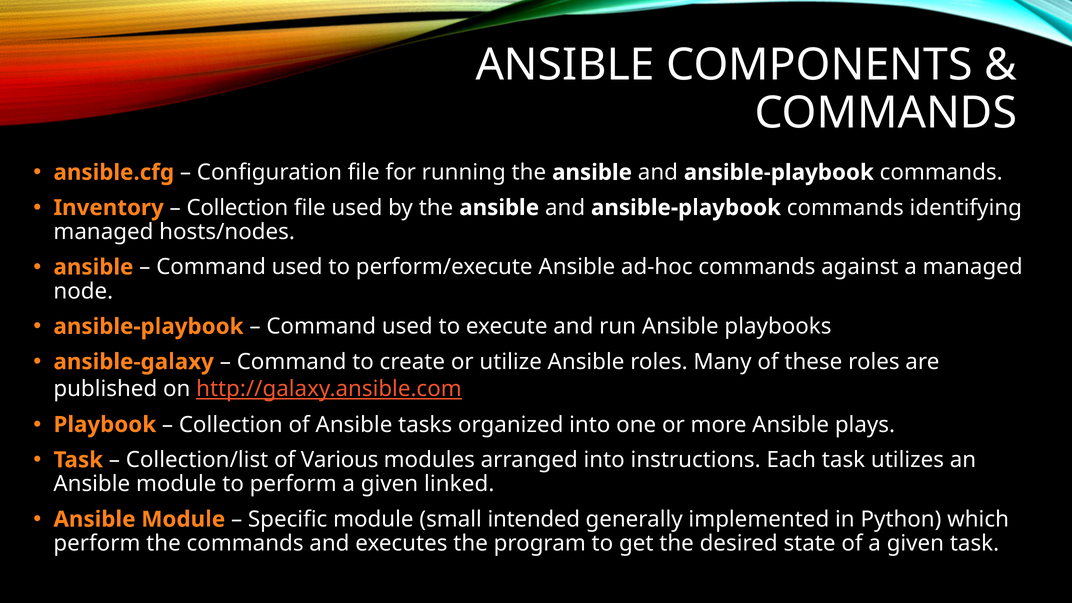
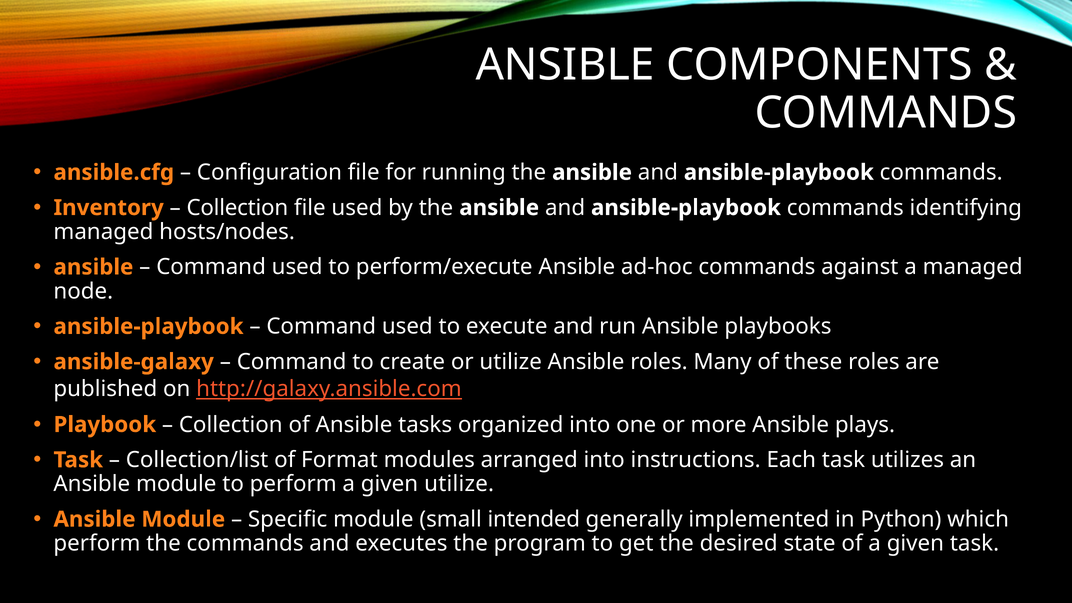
Various: Various -> Format
given linked: linked -> utilize
